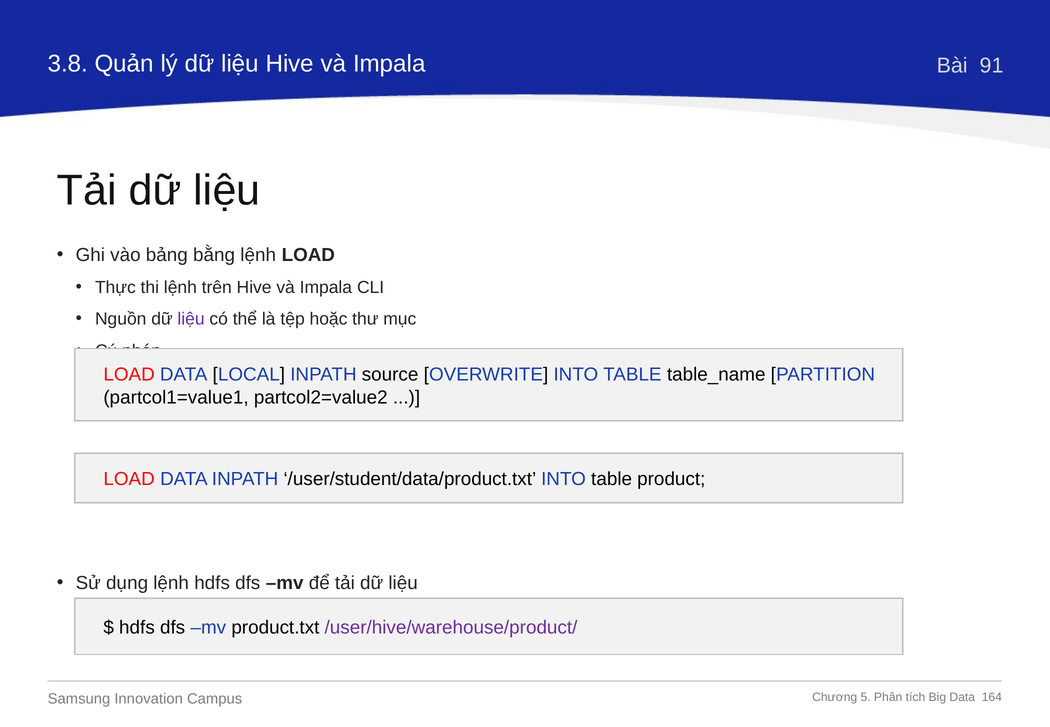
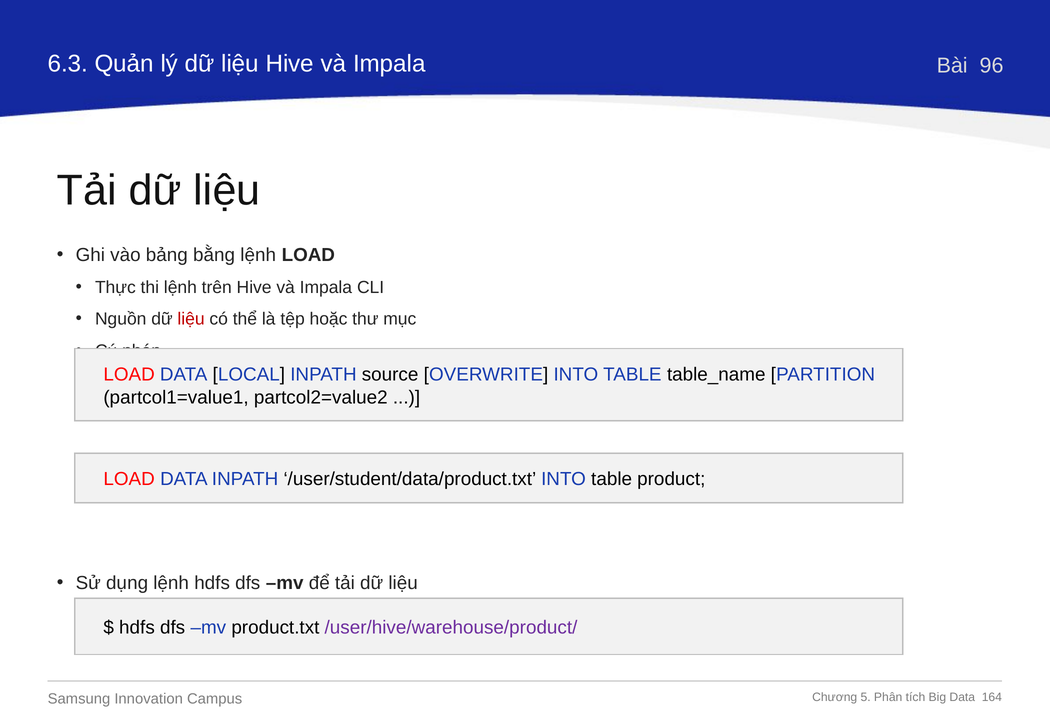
3.8: 3.8 -> 6.3
91: 91 -> 96
liệu at (191, 319) colour: purple -> red
